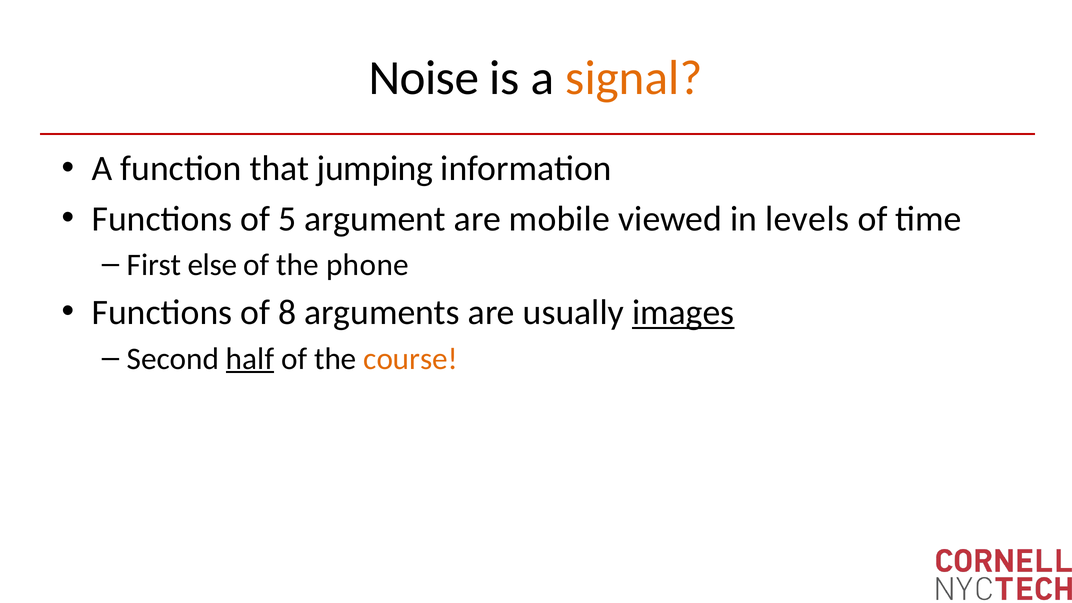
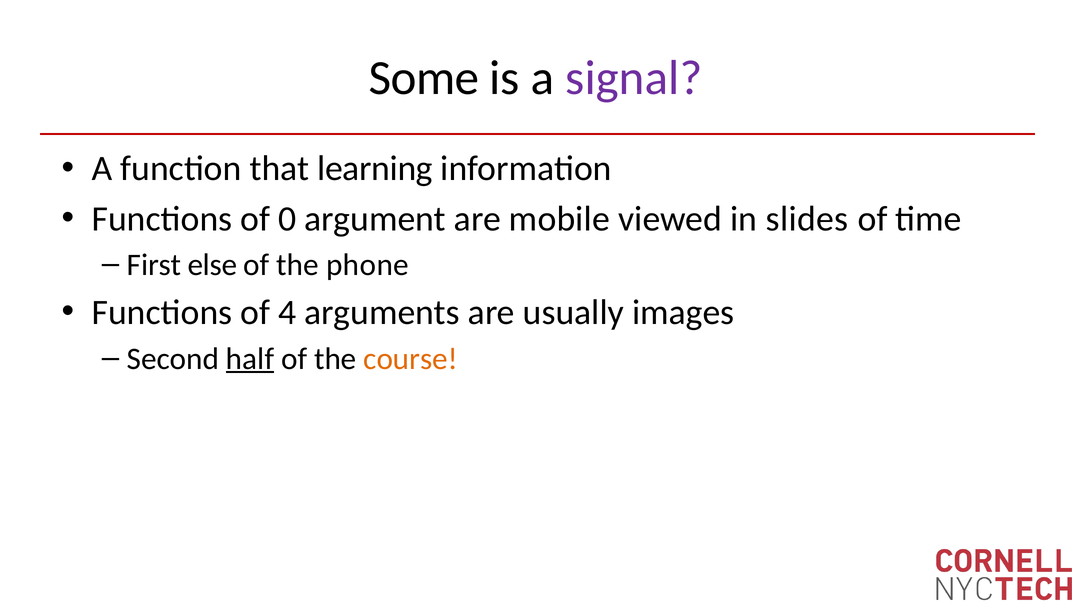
Noise: Noise -> Some
signal colour: orange -> purple
jumping: jumping -> learning
5: 5 -> 0
levels: levels -> slides
8: 8 -> 4
images underline: present -> none
